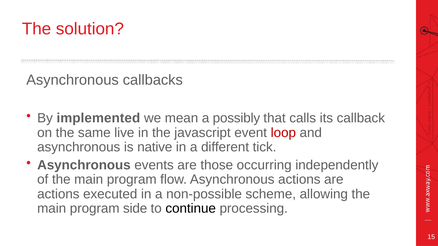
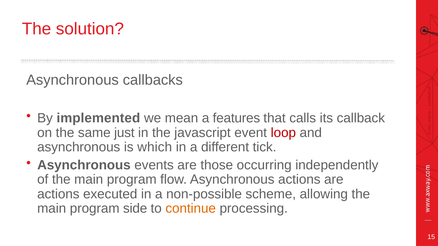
possibly: possibly -> features
live: live -> just
native: native -> which
continue colour: black -> orange
